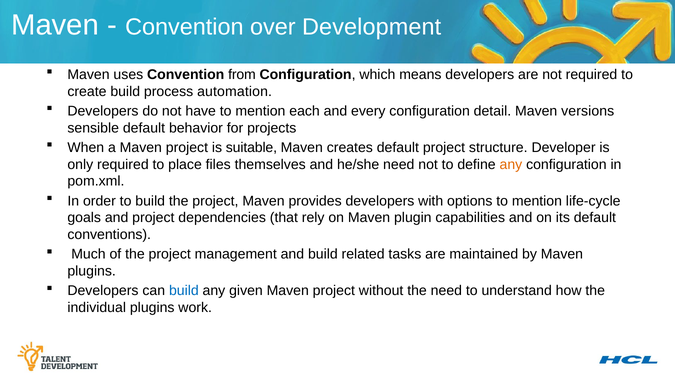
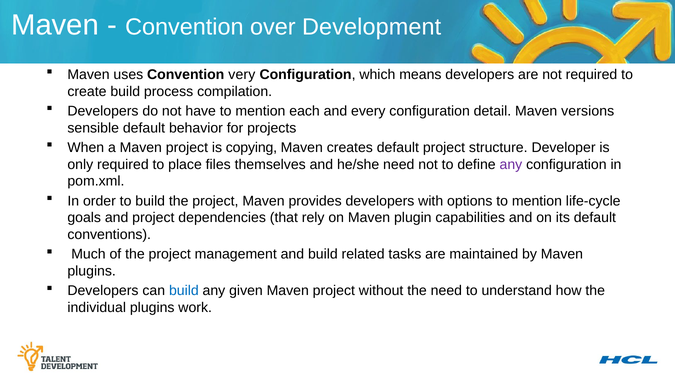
from: from -> very
automation: automation -> compilation
suitable: suitable -> copying
any at (511, 165) colour: orange -> purple
